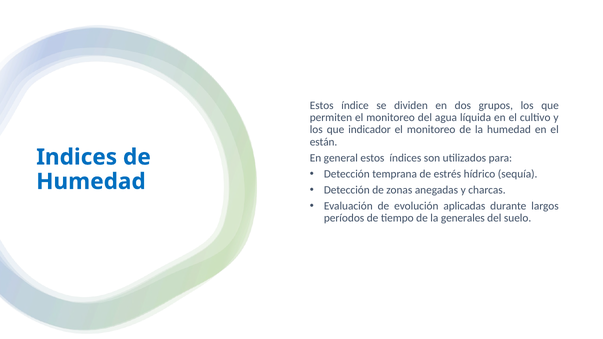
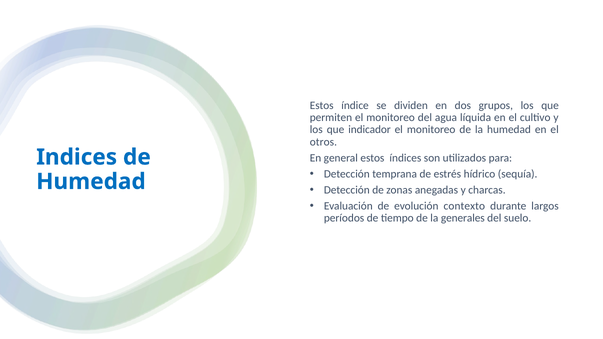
están: están -> otros
aplicadas: aplicadas -> contexto
